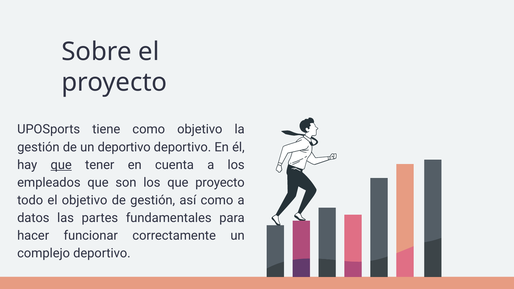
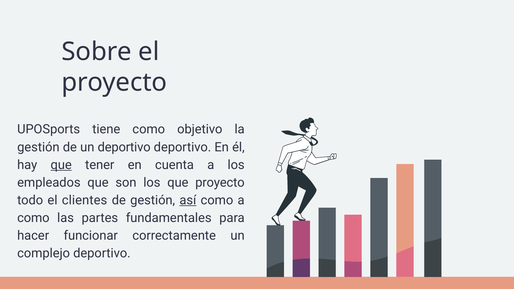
el objetivo: objetivo -> clientes
así underline: none -> present
datos at (33, 218): datos -> como
